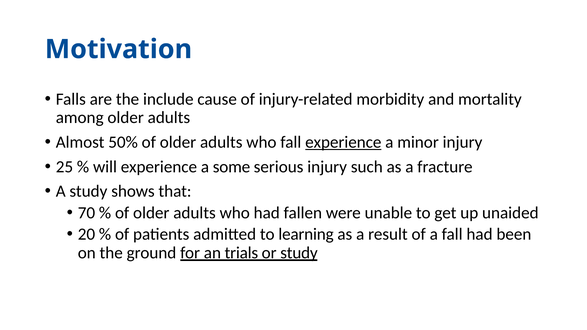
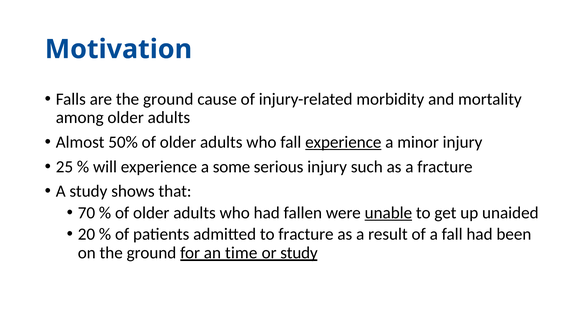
are the include: include -> ground
unable underline: none -> present
to learning: learning -> fracture
trials: trials -> time
